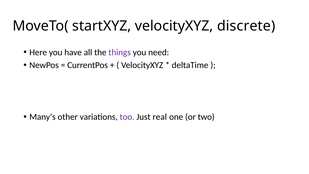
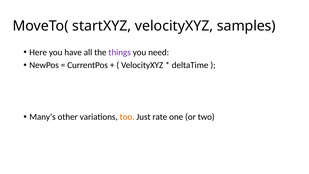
discrete: discrete -> samples
too colour: purple -> orange
real: real -> rate
